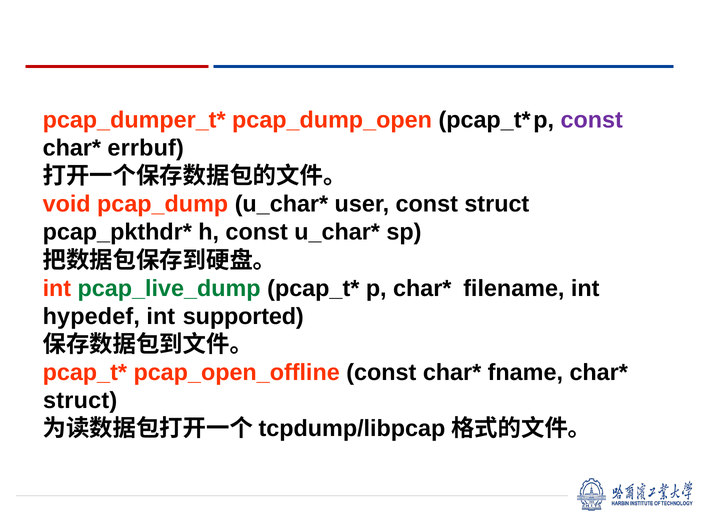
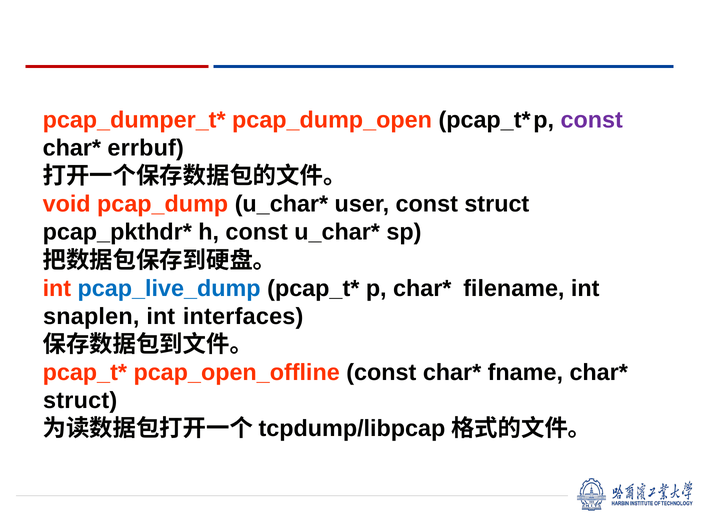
pcap_live_dump colour: green -> blue
hypedef: hypedef -> snaplen
supported: supported -> interfaces
